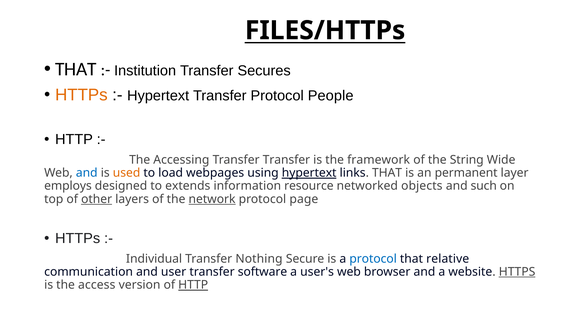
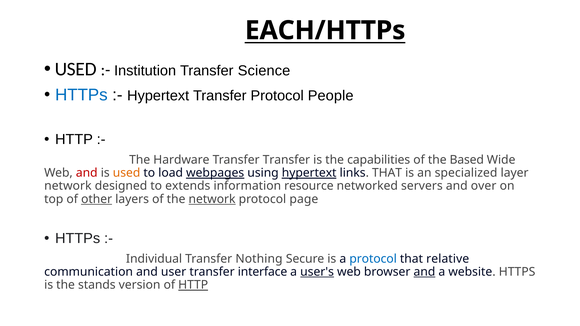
FILES/HTTPs: FILES/HTTPs -> EACH/HTTPs
THAT at (76, 69): THAT -> USED
Secures: Secures -> Science
HTTPs at (81, 95) colour: orange -> blue
Accessing: Accessing -> Hardware
framework: framework -> capabilities
String: String -> Based
and at (87, 173) colour: blue -> red
webpages underline: none -> present
permanent: permanent -> specialized
employs at (68, 186): employs -> network
objects: objects -> servers
such: such -> over
software: software -> interface
user's underline: none -> present
and at (424, 272) underline: none -> present
HTTPS at (517, 272) underline: present -> none
access: access -> stands
